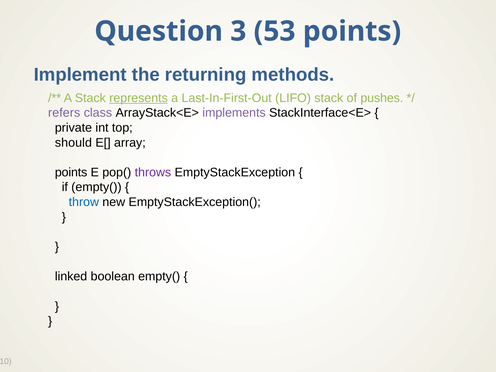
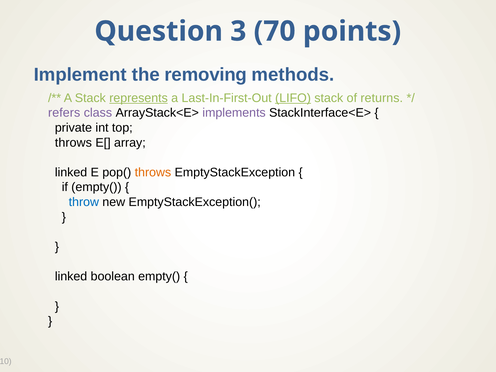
53: 53 -> 70
returning: returning -> removing
LIFO underline: none -> present
pushes: pushes -> returns
should at (73, 143): should -> throws
points at (71, 172): points -> linked
throws at (153, 172) colour: purple -> orange
